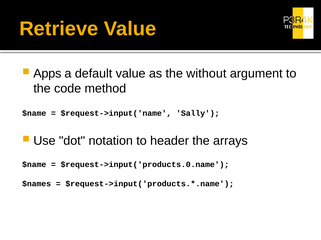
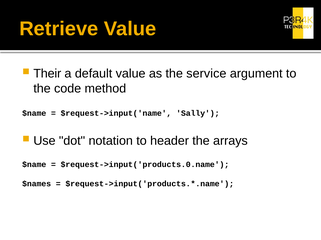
Apps: Apps -> Their
without: without -> service
